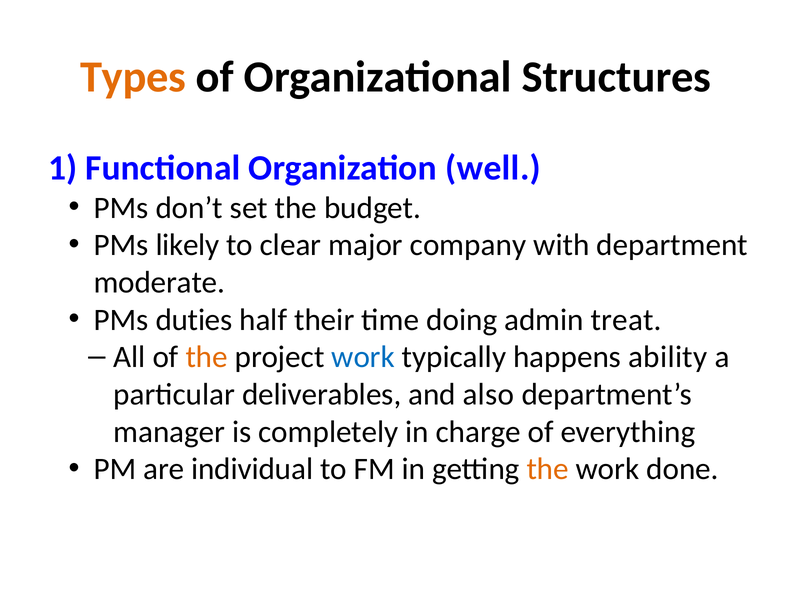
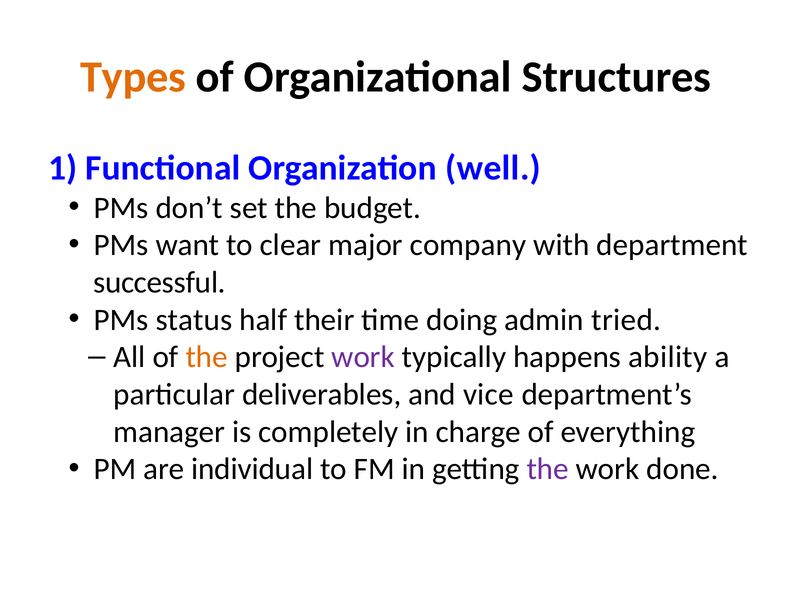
likely: likely -> want
moderate: moderate -> successful
duties: duties -> status
treat: treat -> tried
work at (363, 357) colour: blue -> purple
also: also -> vice
the at (548, 469) colour: orange -> purple
